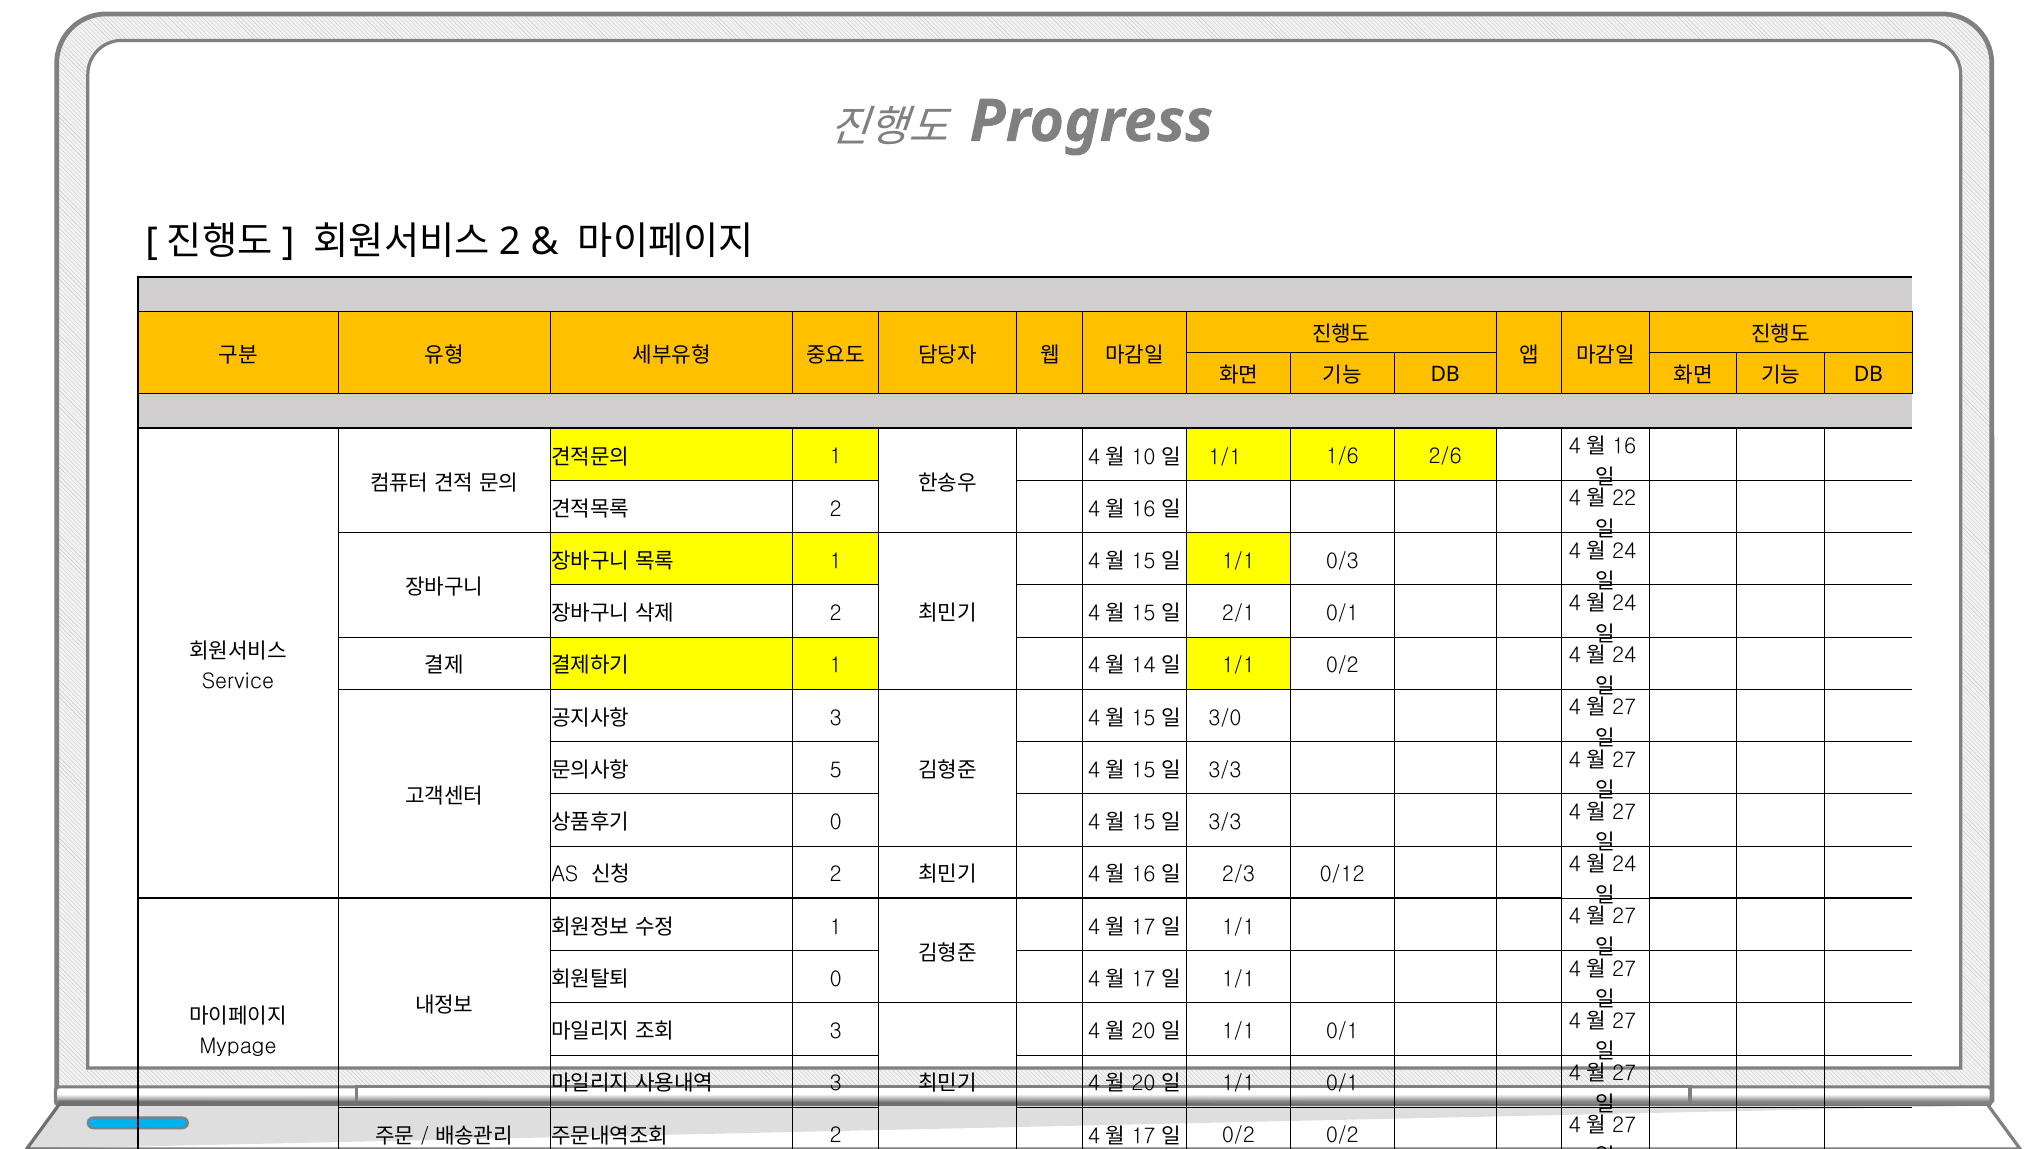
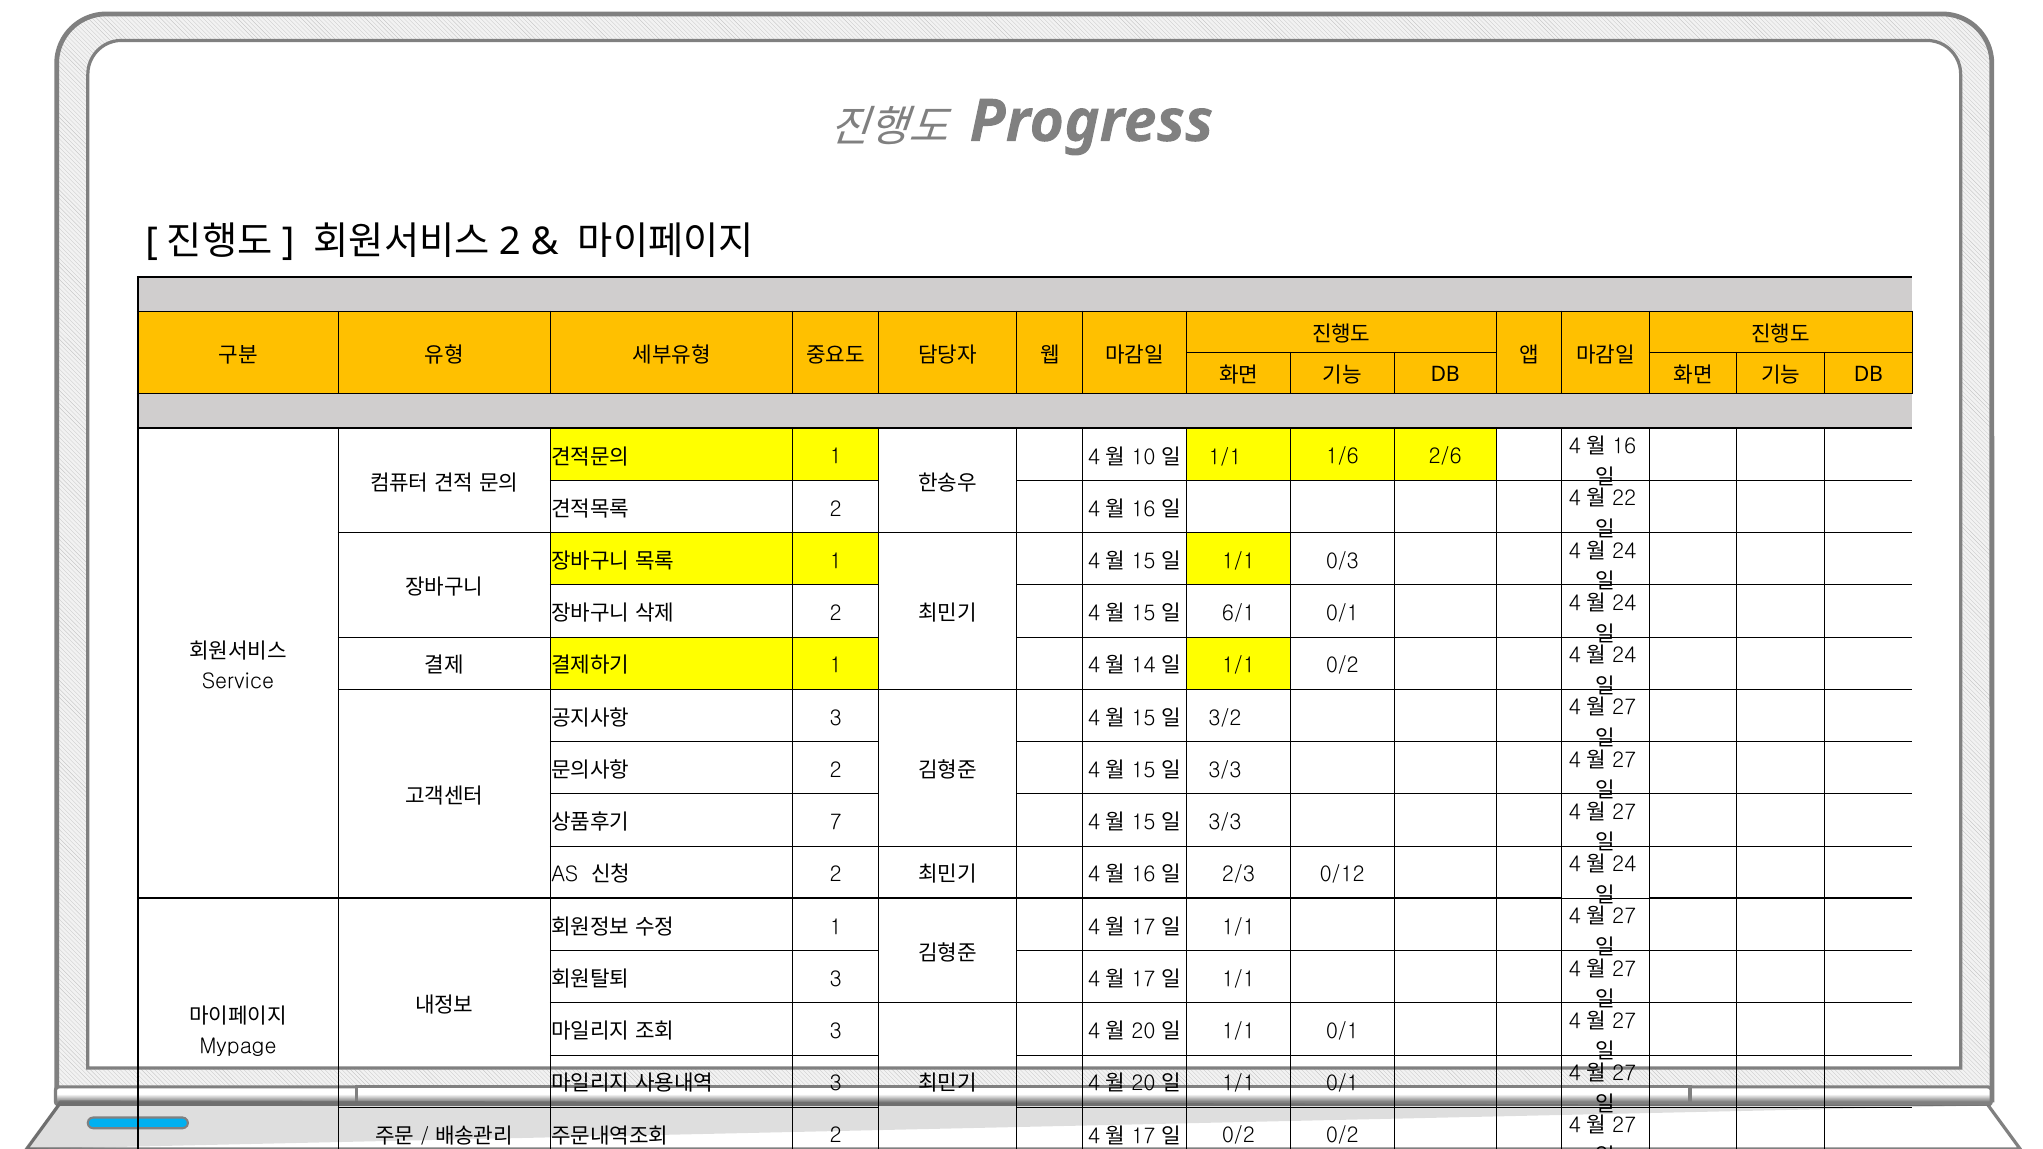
2/1: 2/1 -> 6/1
3/0: 3/0 -> 3/2
5 at (836, 770): 5 -> 2
0 at (836, 823): 0 -> 7
0 at (836, 979): 0 -> 3
